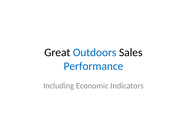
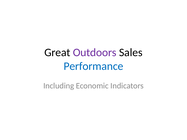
Outdoors colour: blue -> purple
